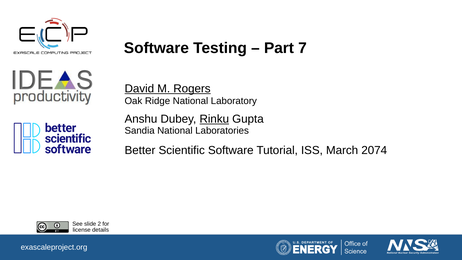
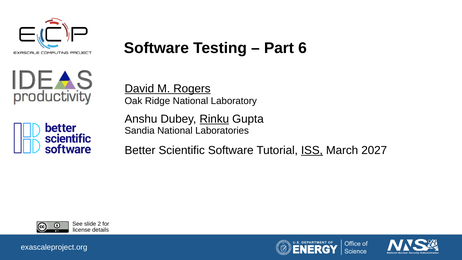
7: 7 -> 6
ISS underline: none -> present
2074: 2074 -> 2027
